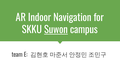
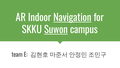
Navigation underline: none -> present
